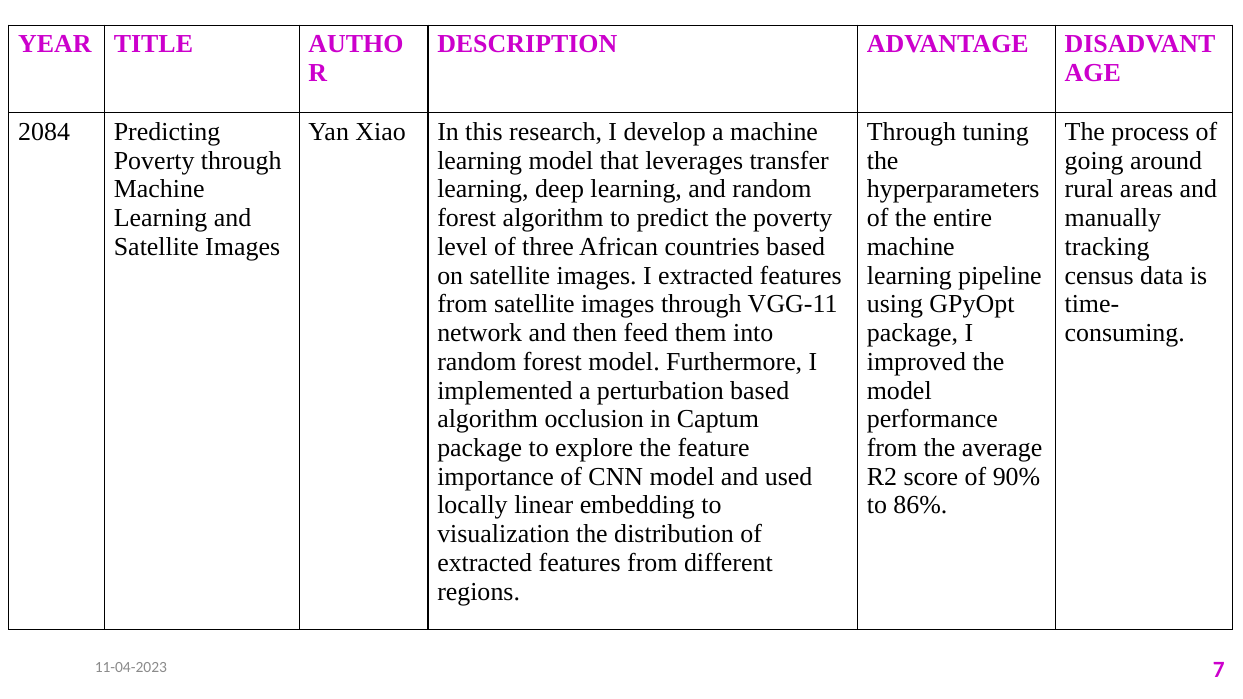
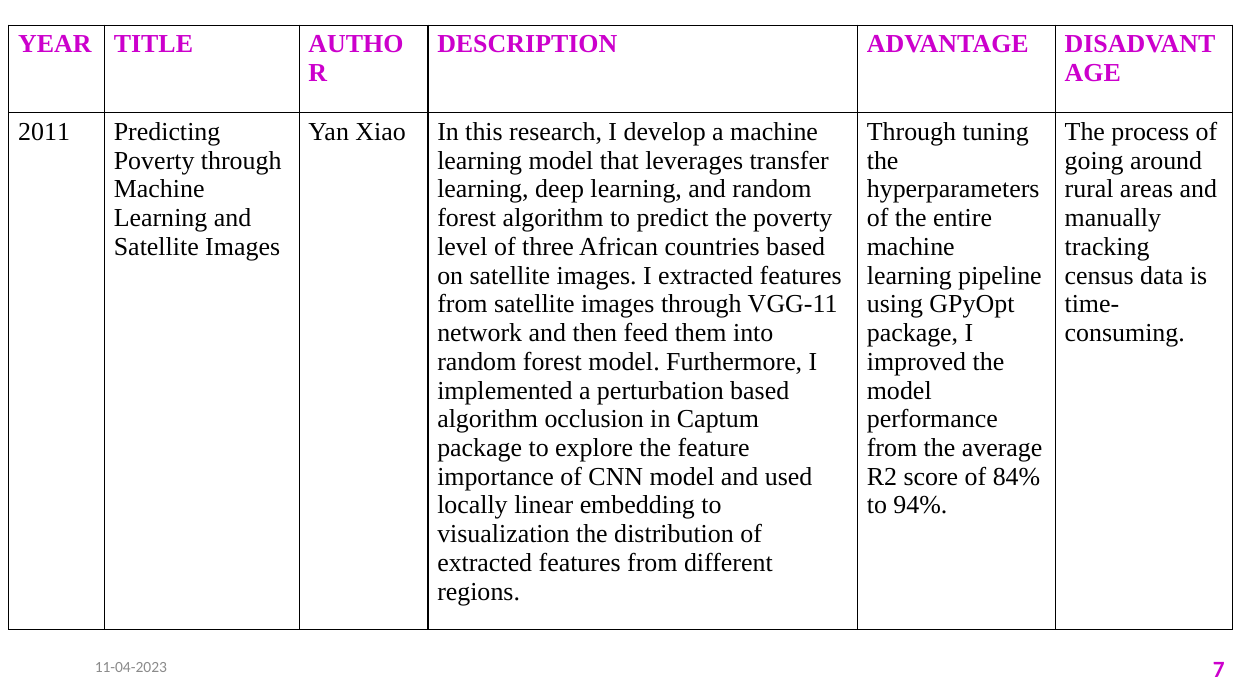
2084: 2084 -> 2011
90%: 90% -> 84%
86%: 86% -> 94%
